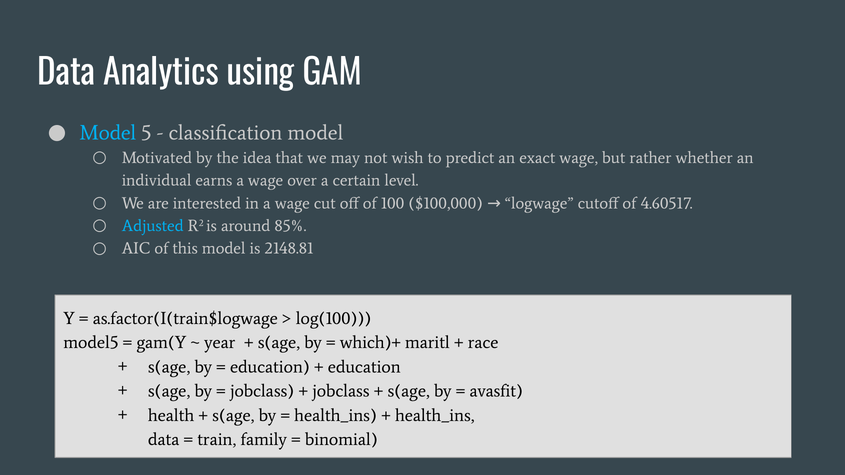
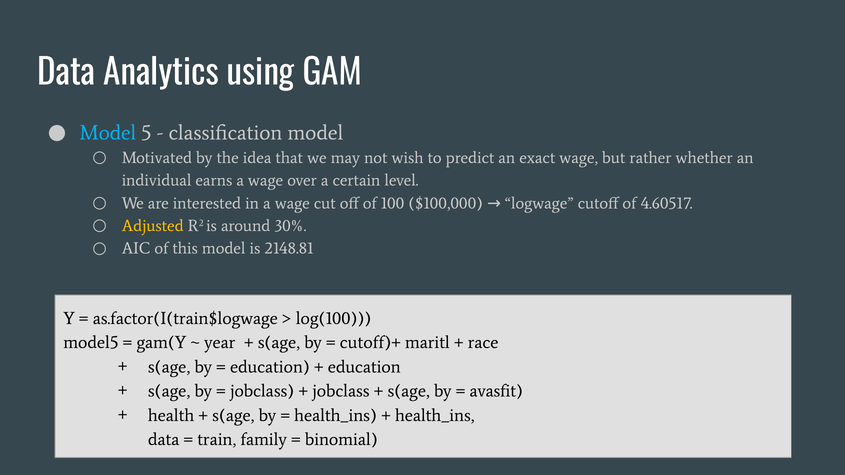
Adjusted colour: light blue -> yellow
85%: 85% -> 30%
which)+: which)+ -> cutoff)+
